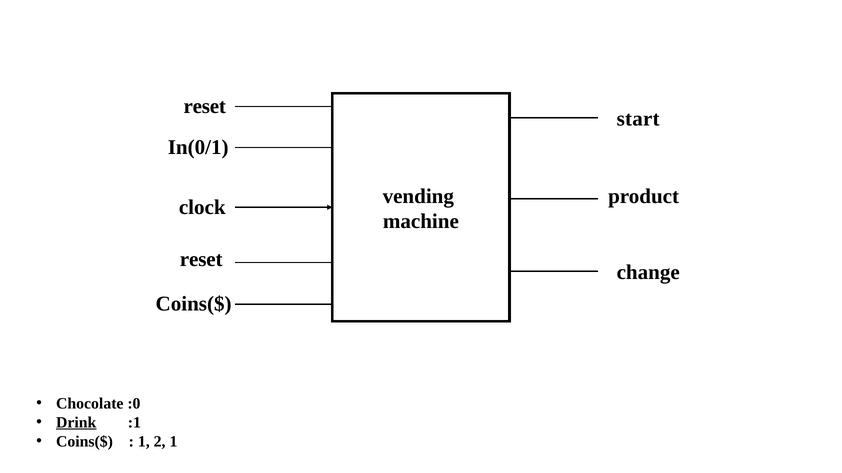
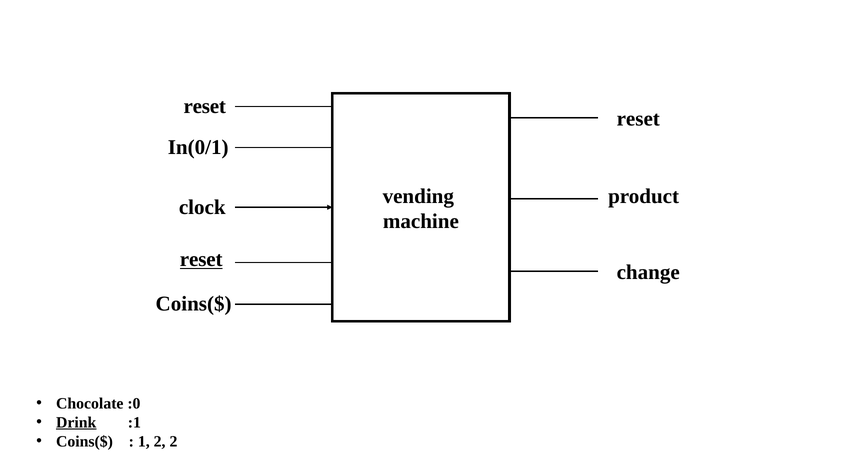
start at (638, 119): start -> reset
reset at (201, 260) underline: none -> present
2 1: 1 -> 2
